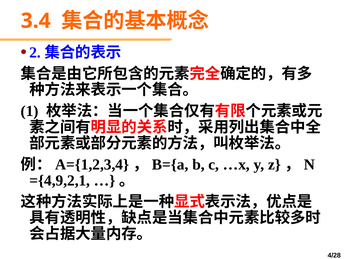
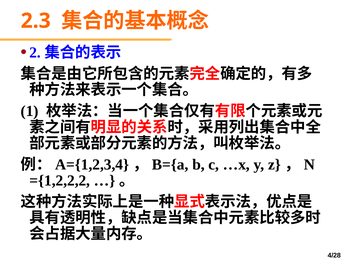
3.4: 3.4 -> 2.3
={4,9,2,1: ={4,9,2,1 -> ={1,2,2,2
